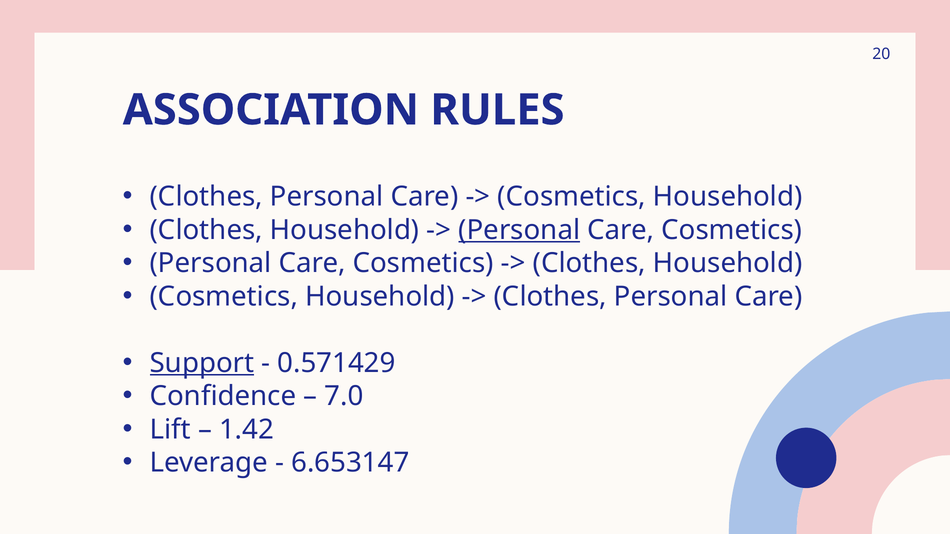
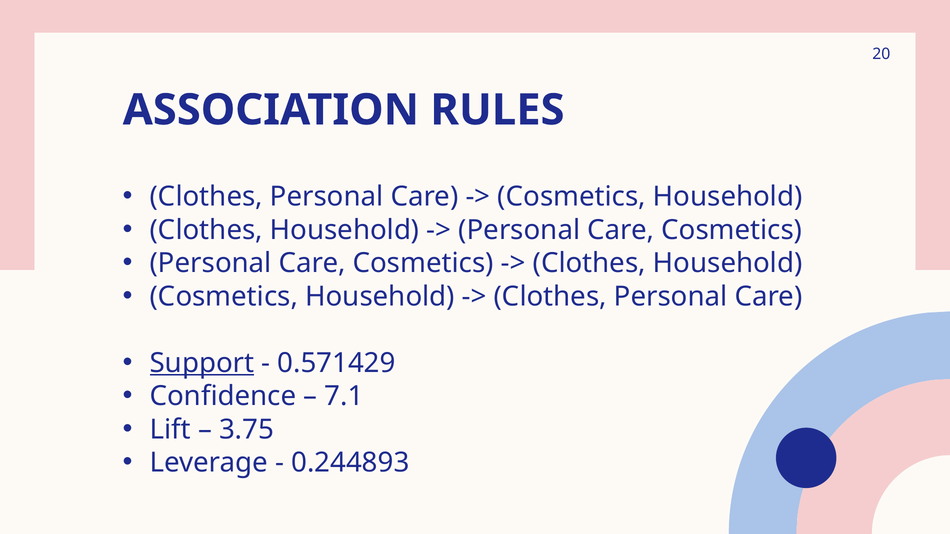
Personal at (519, 230) underline: present -> none
7.0: 7.0 -> 7.1
1.42: 1.42 -> 3.75
6.653147: 6.653147 -> 0.244893
